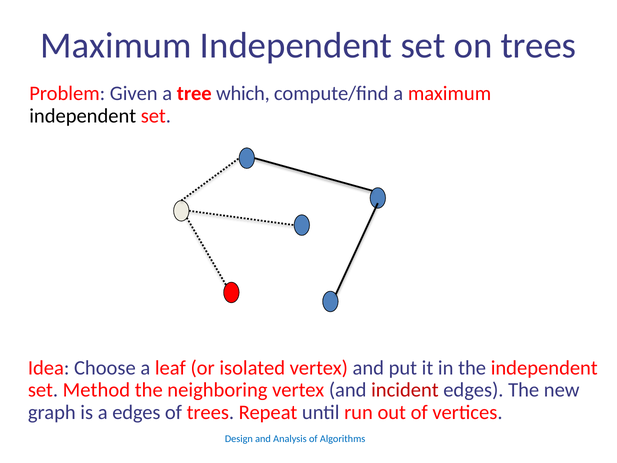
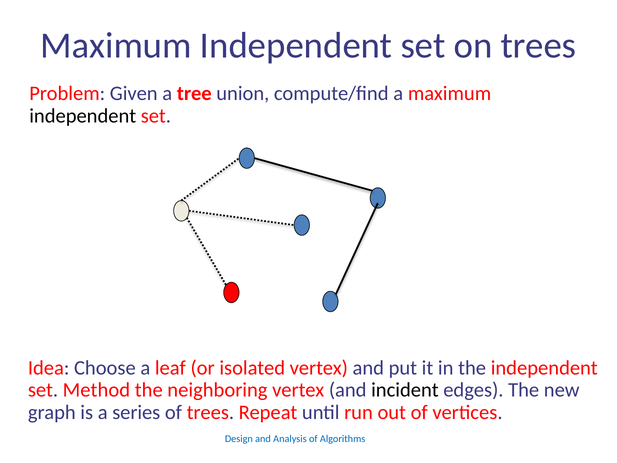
which: which -> union
incident colour: red -> black
a edges: edges -> series
